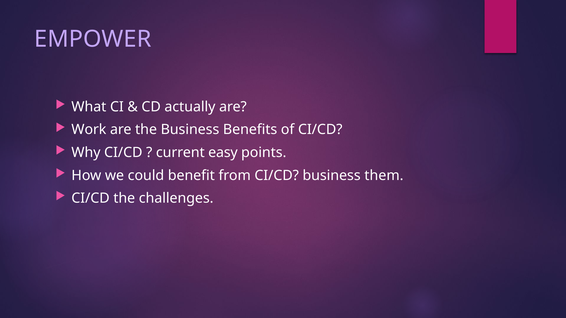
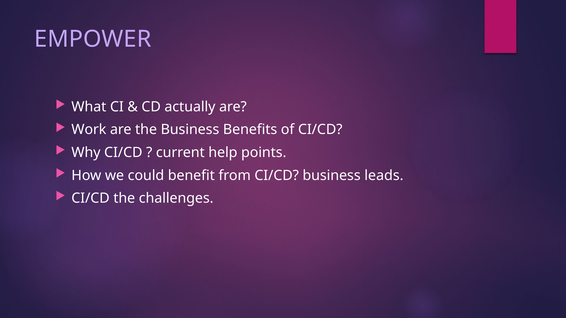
easy: easy -> help
them: them -> leads
